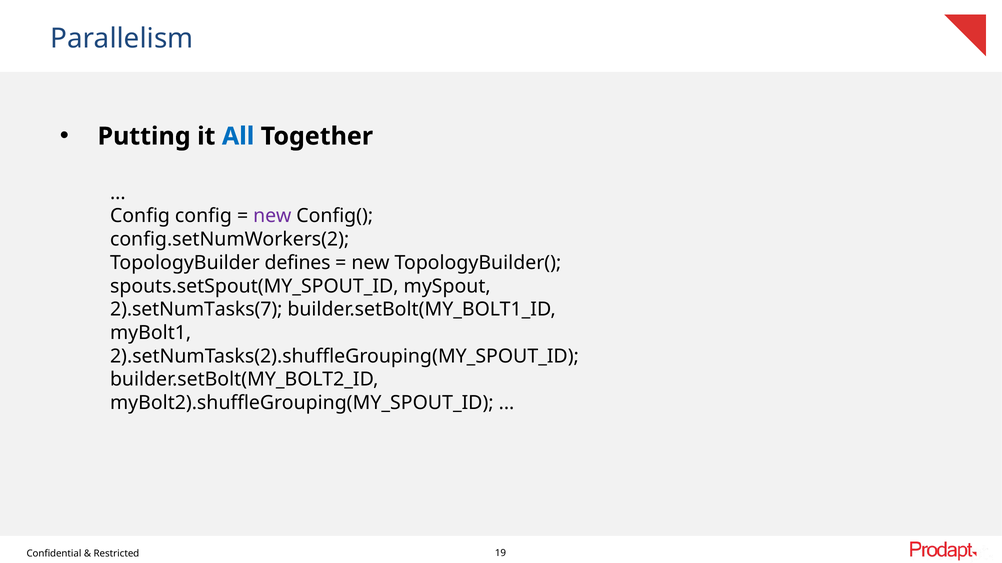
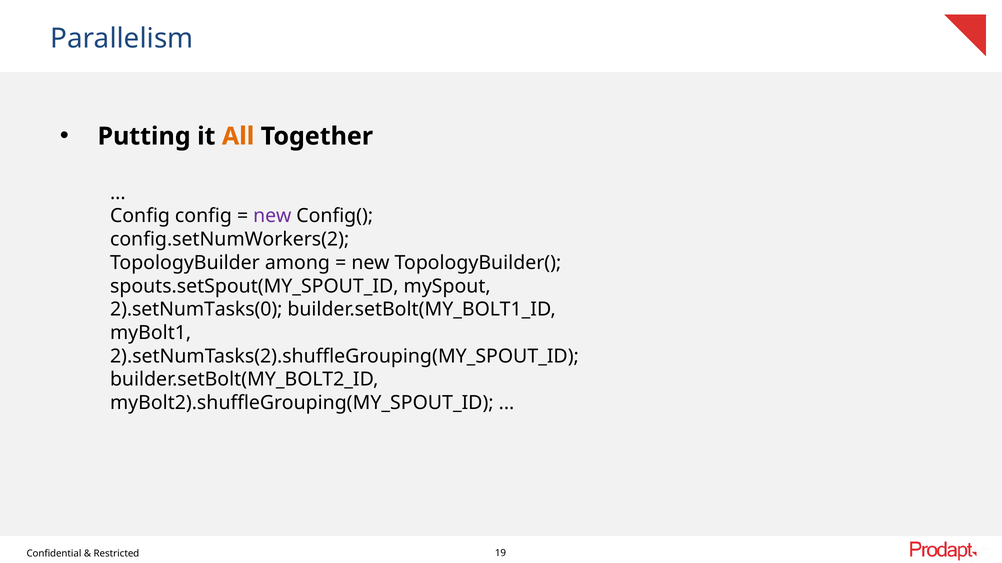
All colour: blue -> orange
defines: defines -> among
2).setNumTasks(7: 2).setNumTasks(7 -> 2).setNumTasks(0
